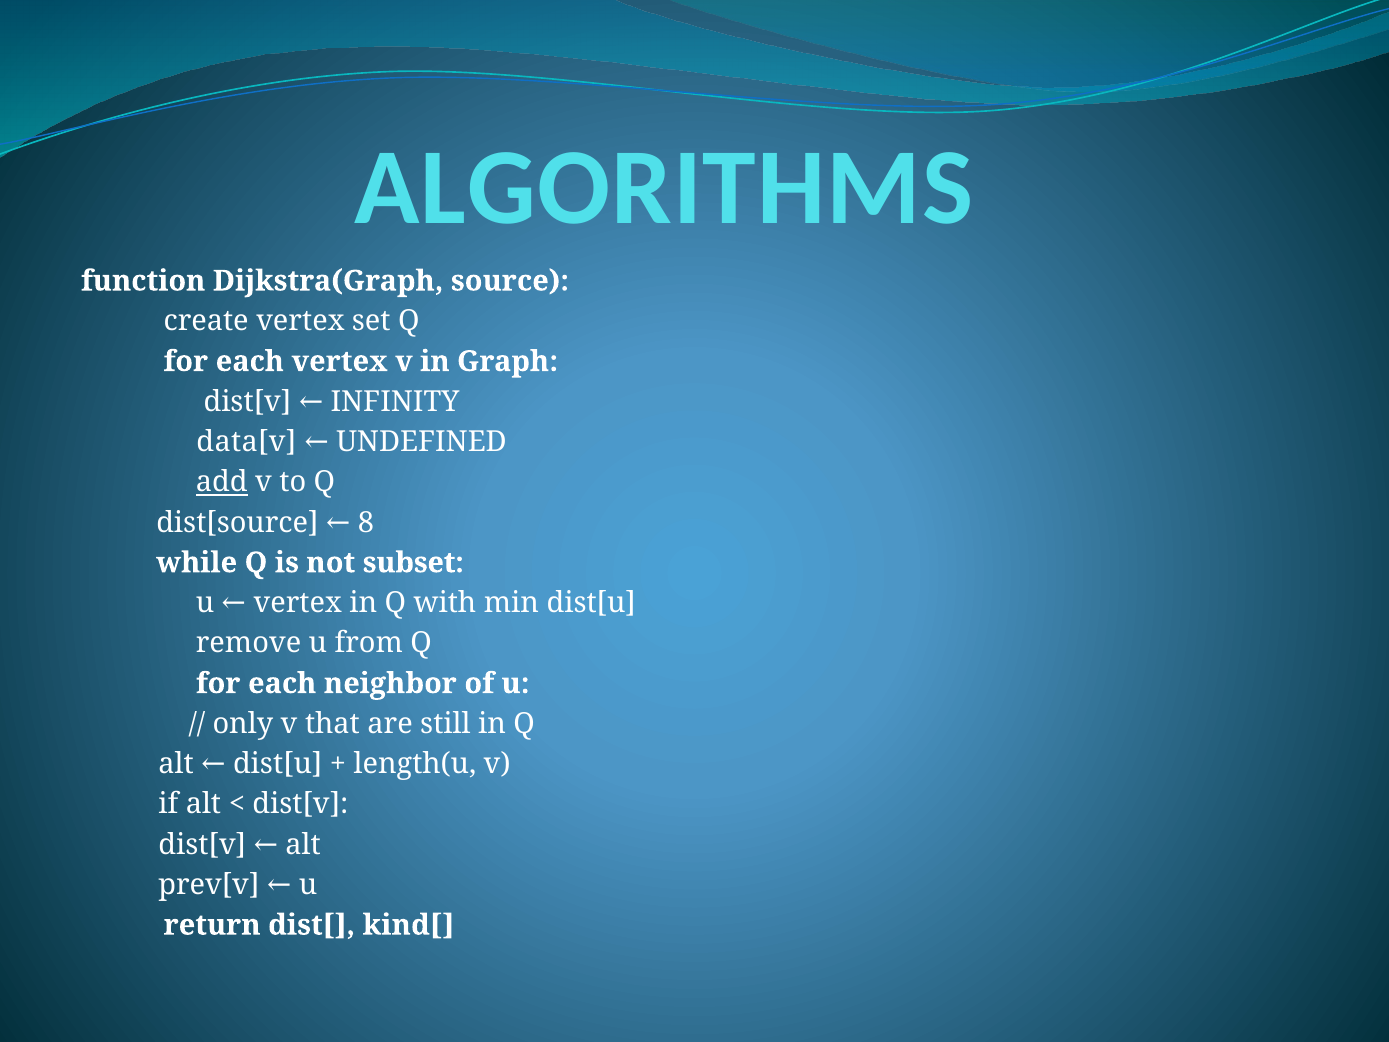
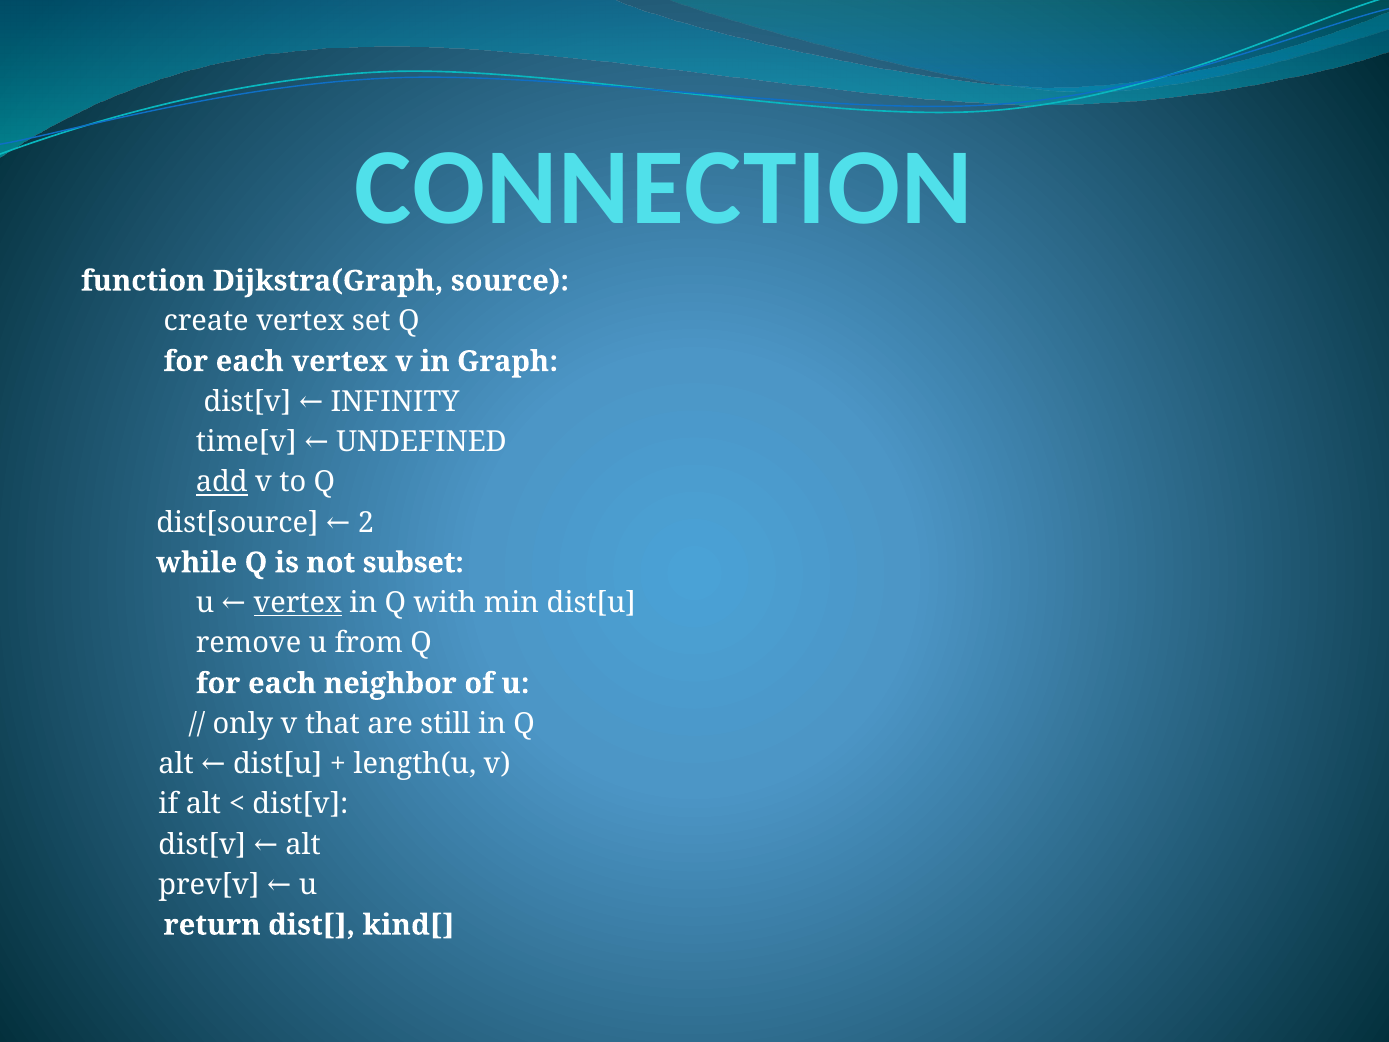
ALGORITHMS: ALGORITHMS -> CONNECTION
data[v: data[v -> time[v
8: 8 -> 2
vertex at (298, 603) underline: none -> present
